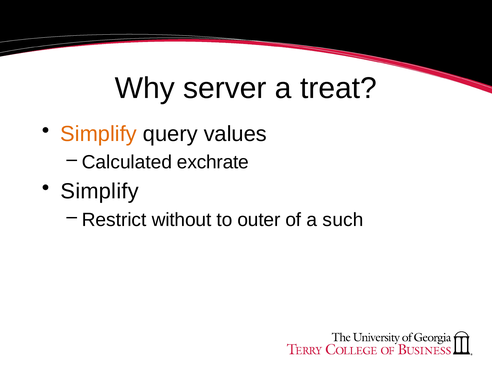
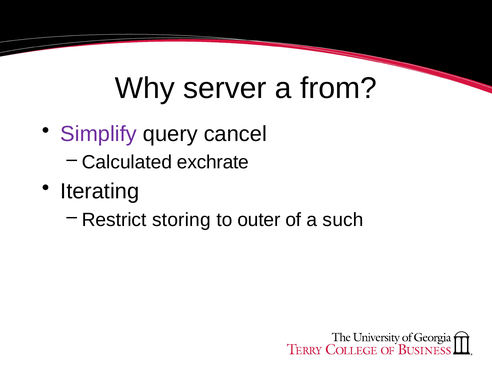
treat: treat -> from
Simplify at (99, 134) colour: orange -> purple
values: values -> cancel
Simplify at (100, 191): Simplify -> Iterating
without: without -> storing
